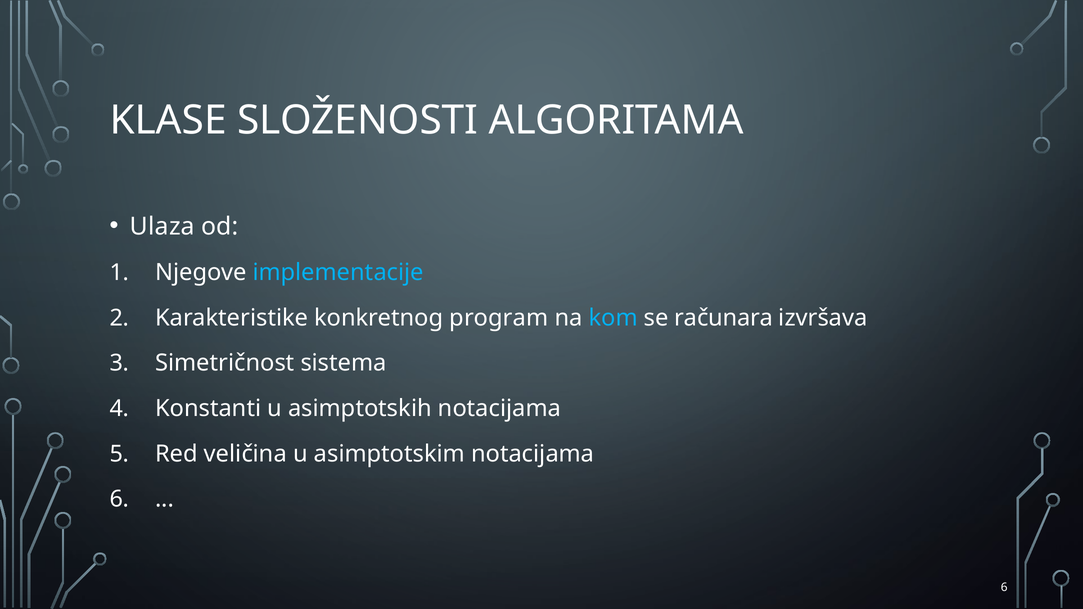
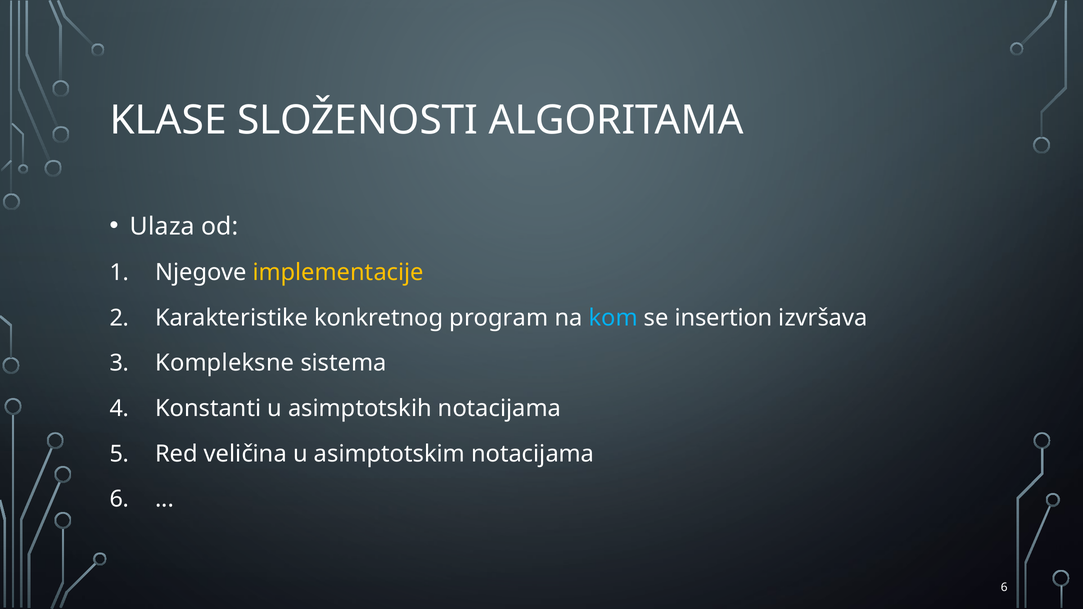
implementacije colour: light blue -> yellow
računara: računara -> insertion
Simetričnost: Simetričnost -> Kompleksne
